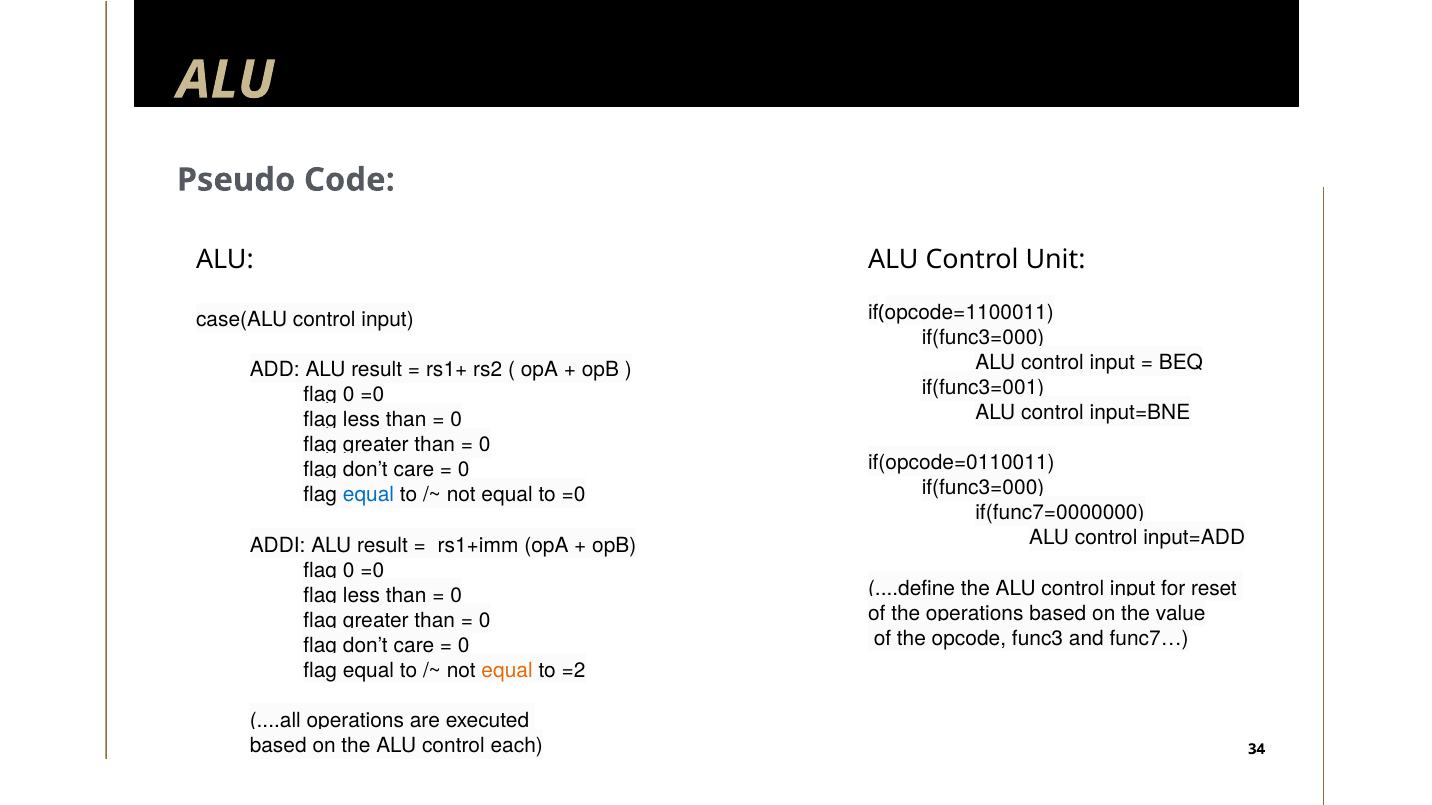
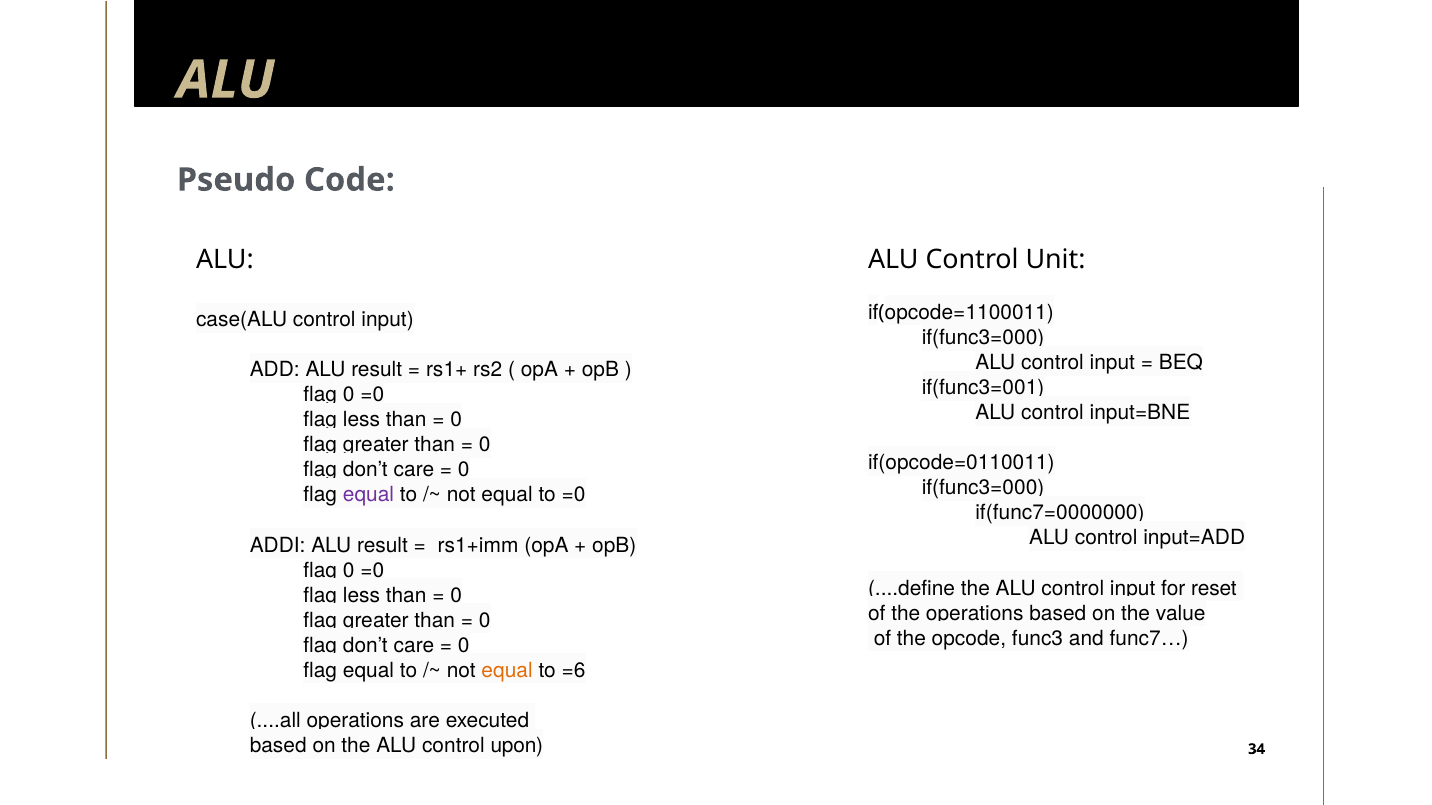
equal at (369, 495) colour: blue -> purple
=2: =2 -> =6
each: each -> upon
